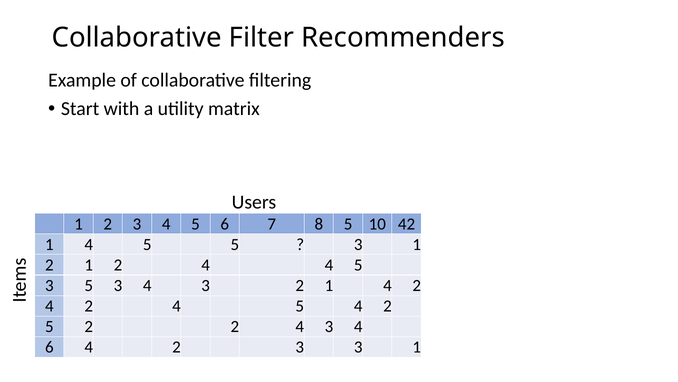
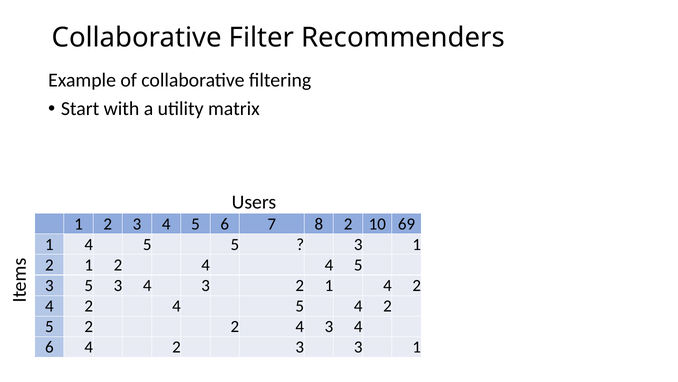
8 5: 5 -> 2
42: 42 -> 69
